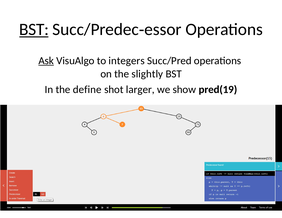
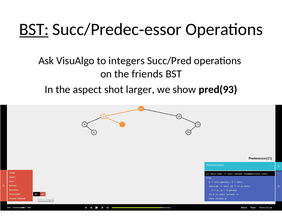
Ask underline: present -> none
slightly: slightly -> friends
define: define -> aspect
pred(19: pred(19 -> pred(93
